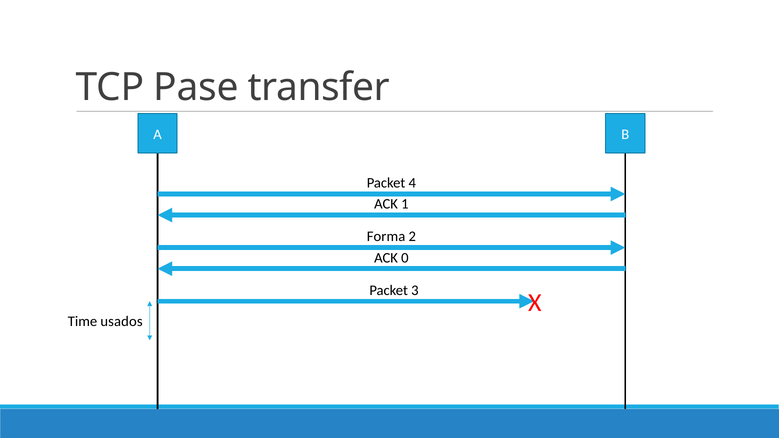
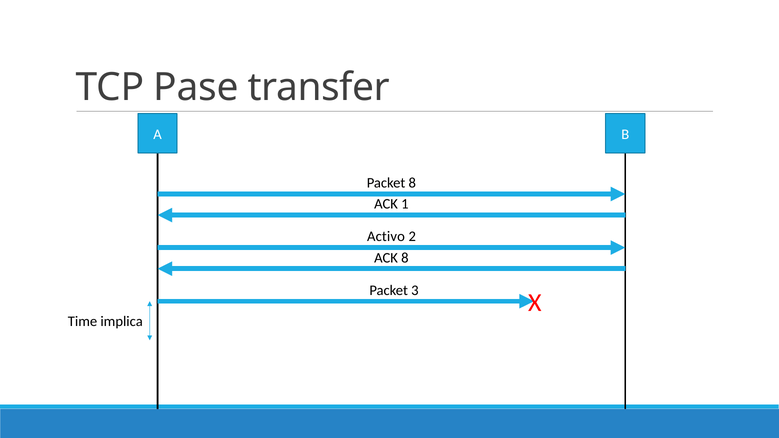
Packet 4: 4 -> 8
Forma: Forma -> Activo
ACK 0: 0 -> 8
usados: usados -> implica
